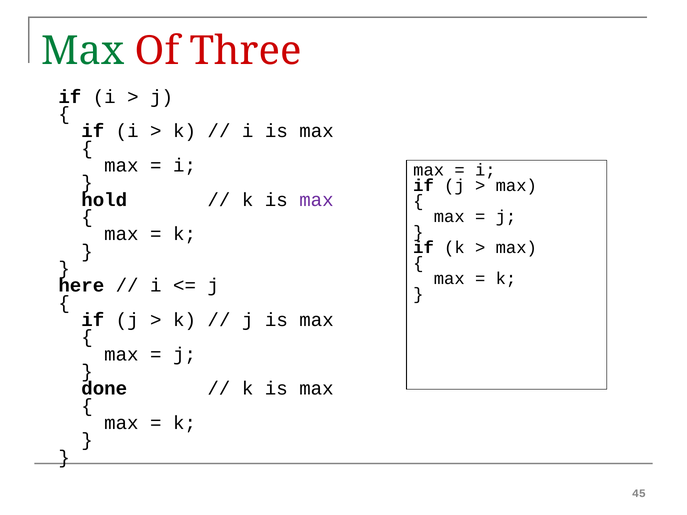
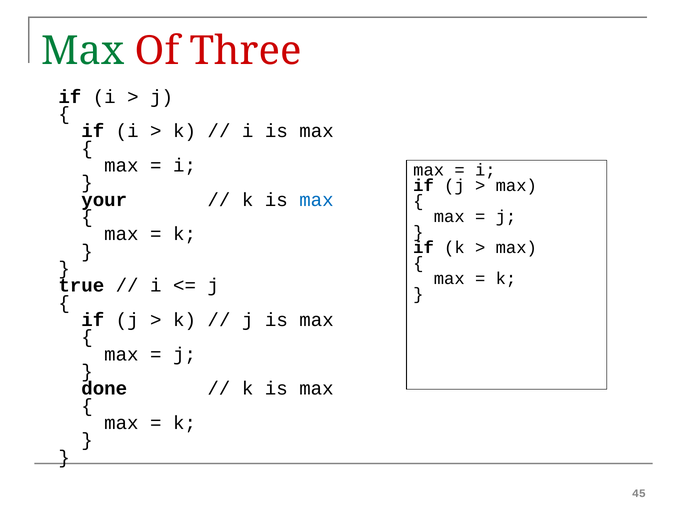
hold: hold -> your
max at (316, 200) colour: purple -> blue
here: here -> true
